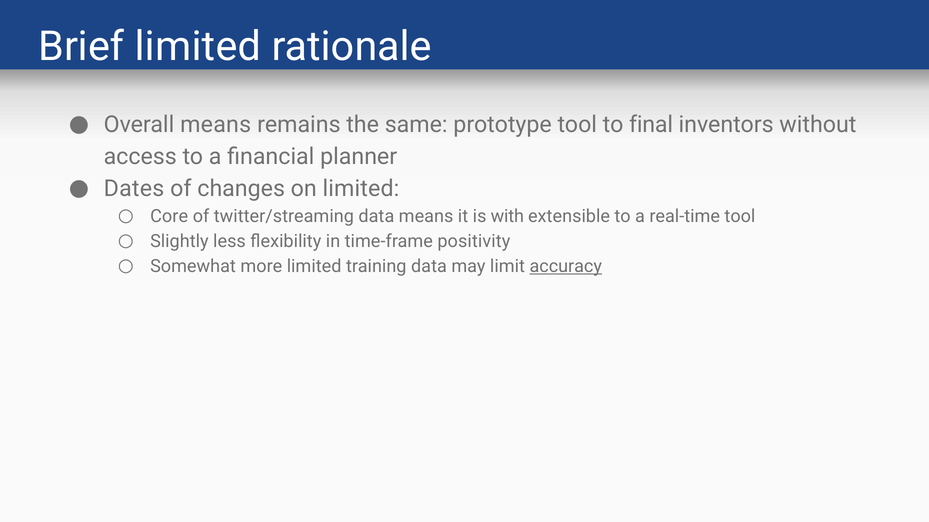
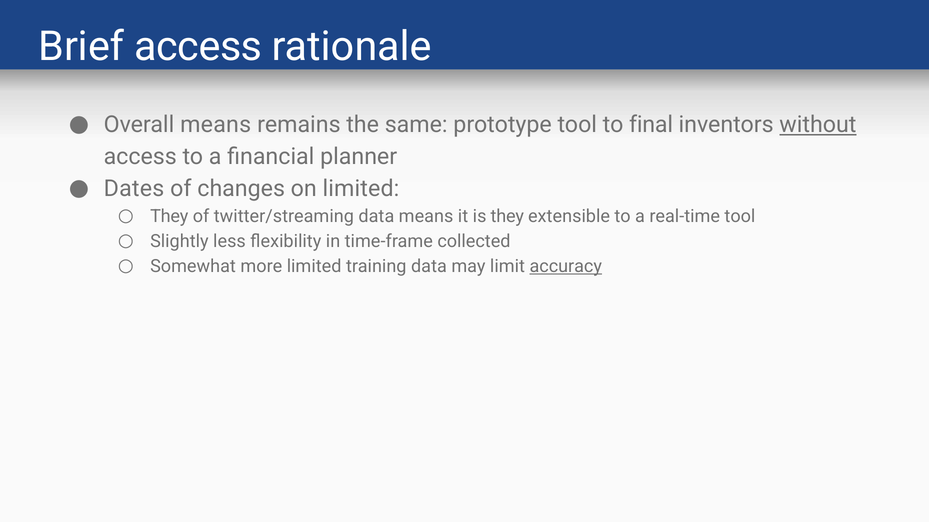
Brief limited: limited -> access
without underline: none -> present
Core at (169, 217): Core -> They
is with: with -> they
positivity: positivity -> collected
